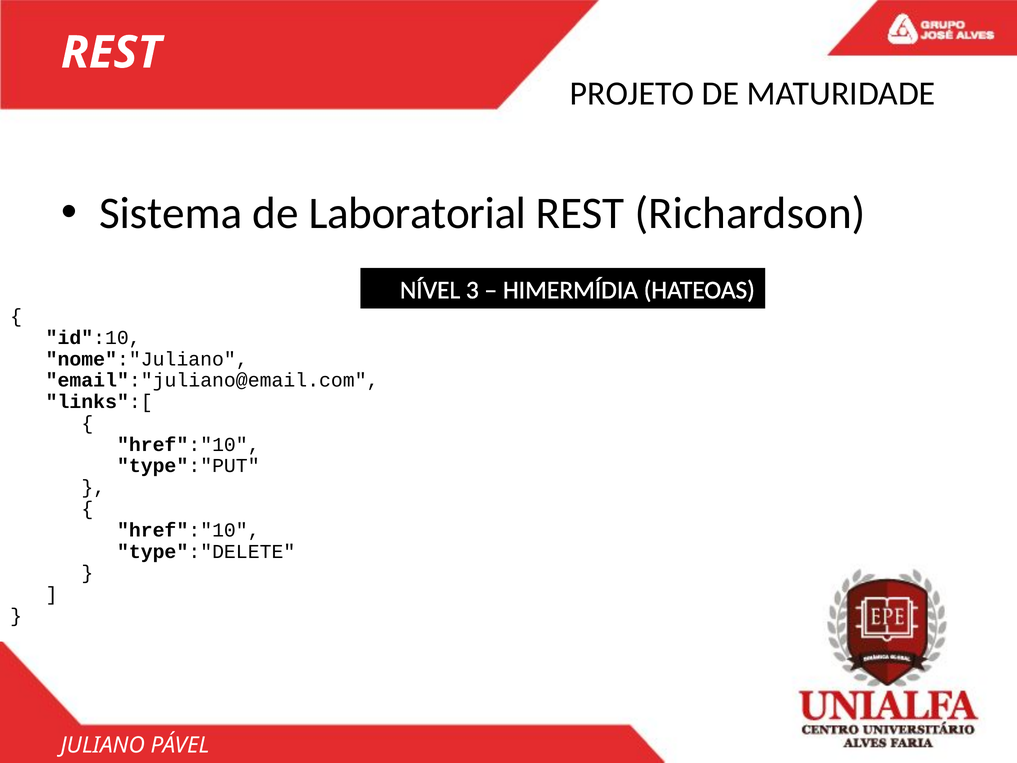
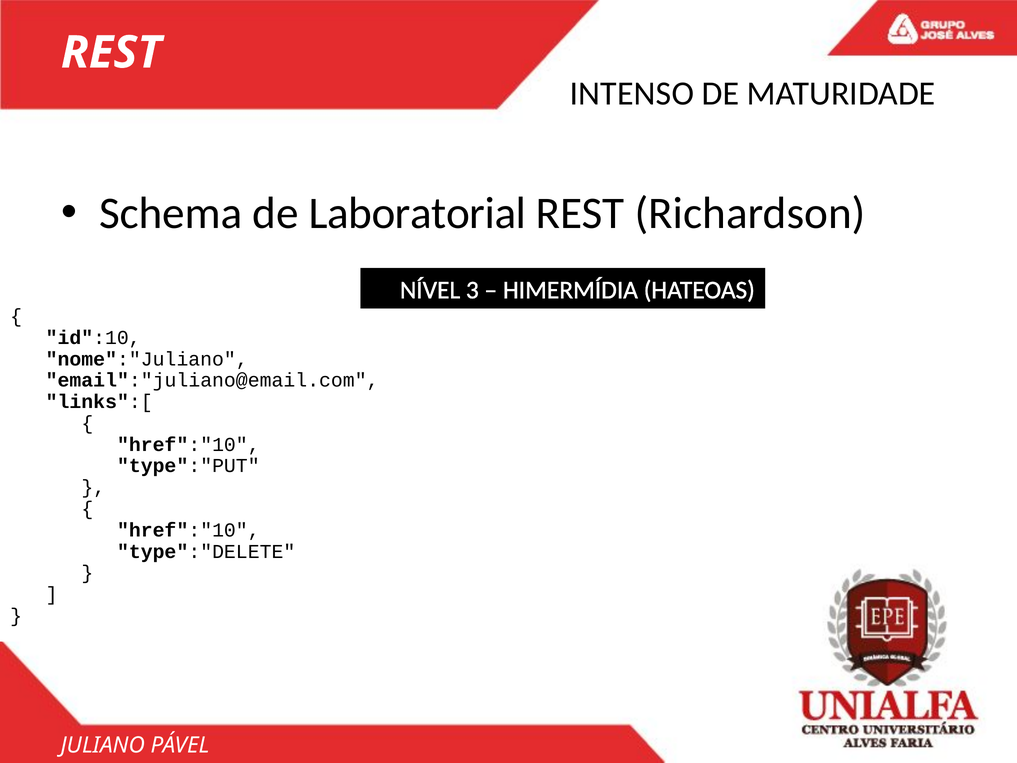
PROJETO: PROJETO -> INTENSO
Sistema: Sistema -> Schema
